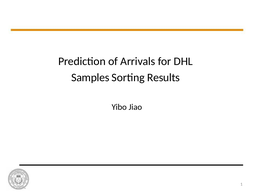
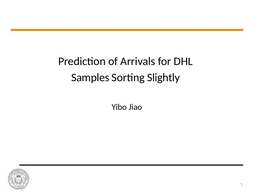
Results: Results -> Slightly
